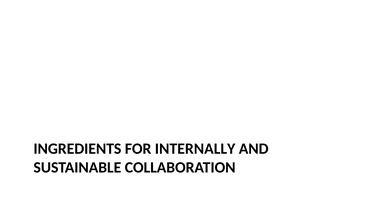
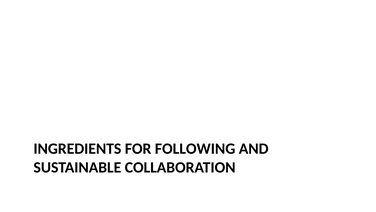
INTERNALLY: INTERNALLY -> FOLLOWING
